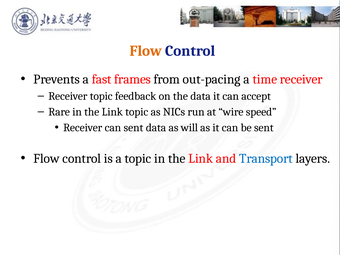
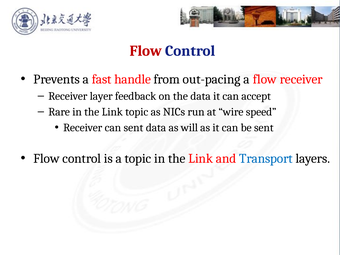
Flow at (146, 51) colour: orange -> red
frames: frames -> handle
a time: time -> flow
Receiver topic: topic -> layer
